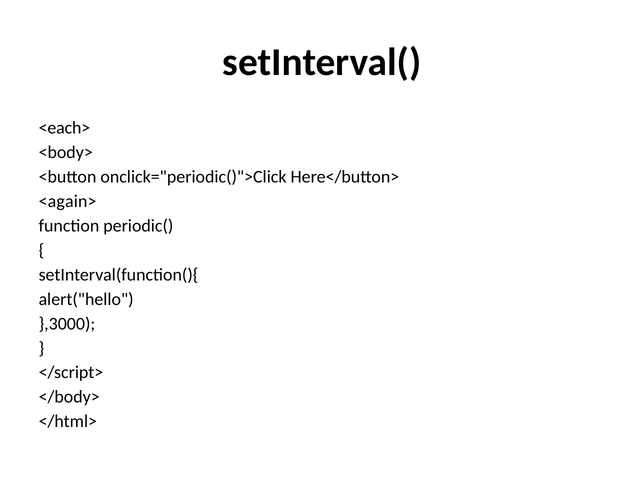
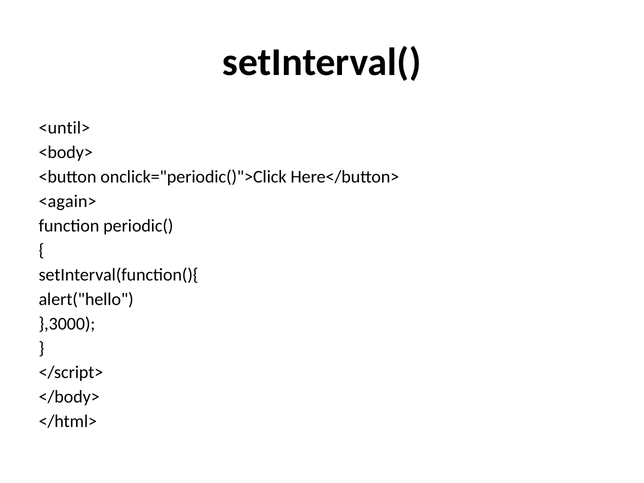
<each>: <each> -> <until>
